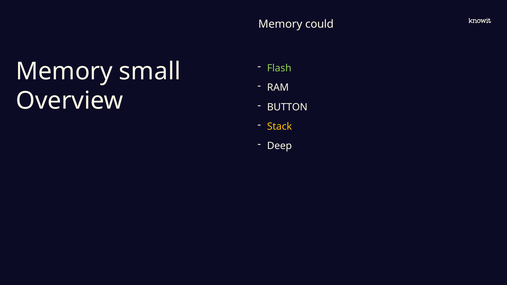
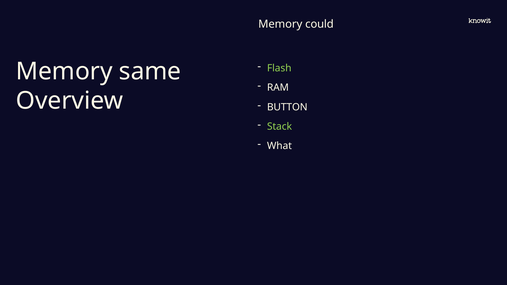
small: small -> same
Stack colour: yellow -> light green
Deep: Deep -> What
